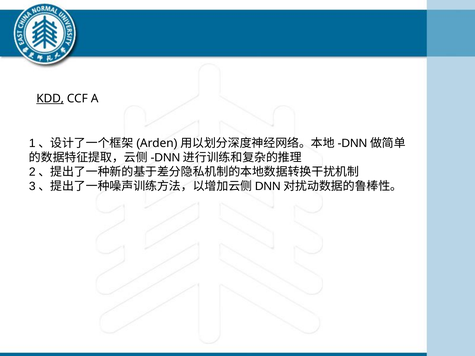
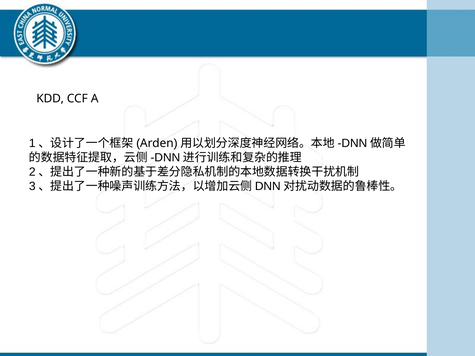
KDD underline: present -> none
